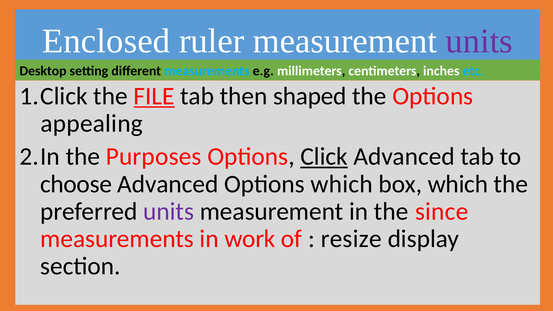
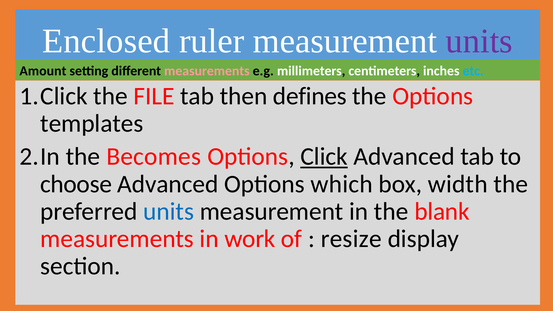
Desktop: Desktop -> Amount
measurements at (207, 71) colour: light blue -> pink
FILE underline: present -> none
shaped: shaped -> defines
appealing: appealing -> templates
Purposes: Purposes -> Becomes
box which: which -> width
units at (169, 211) colour: purple -> blue
since: since -> blank
